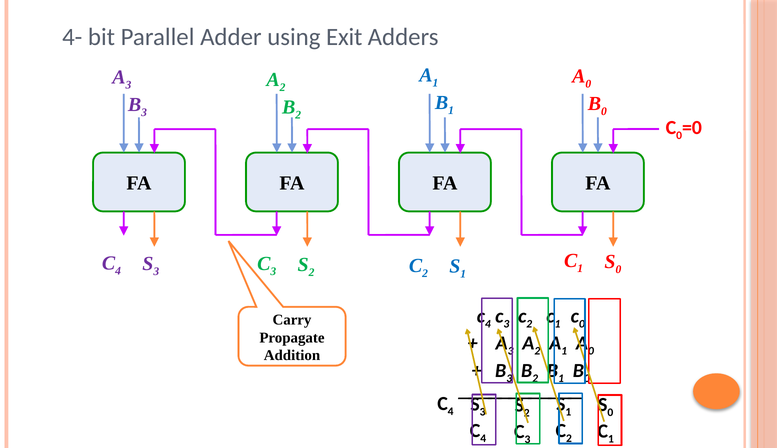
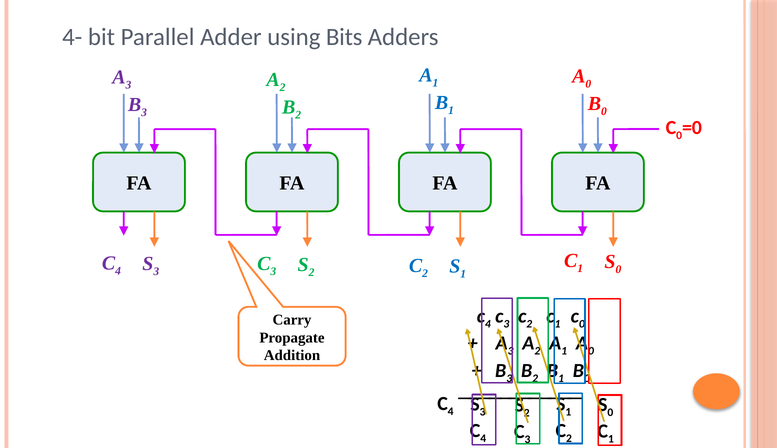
Exit: Exit -> Bits
